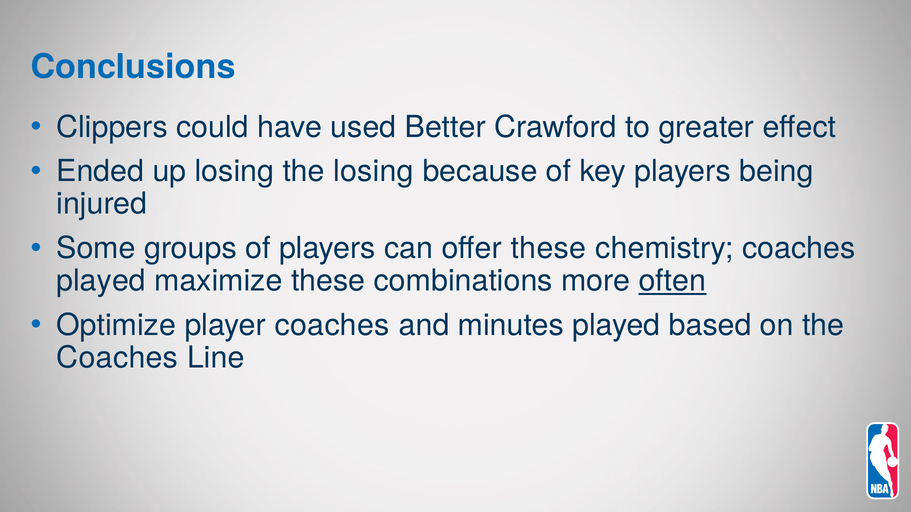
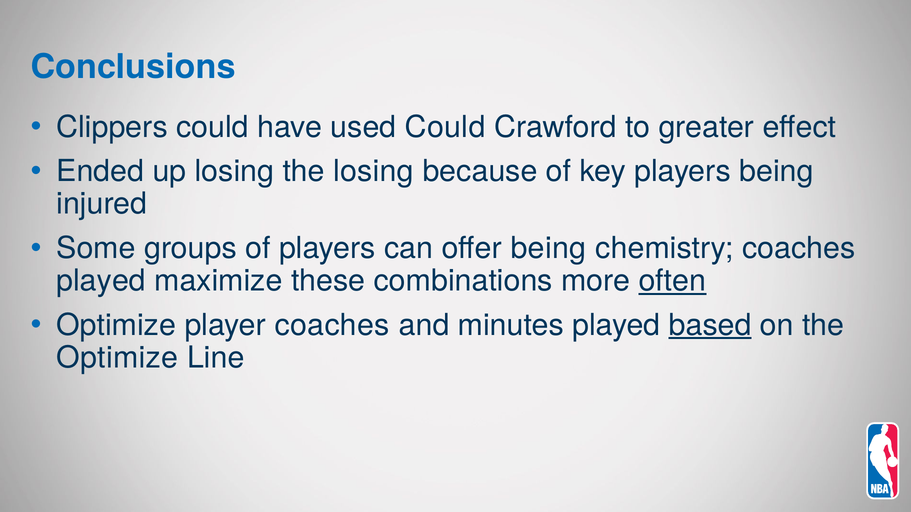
used Better: Better -> Could
offer these: these -> being
based underline: none -> present
Coaches at (117, 358): Coaches -> Optimize
